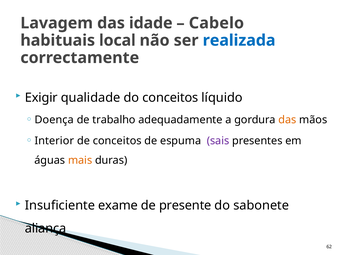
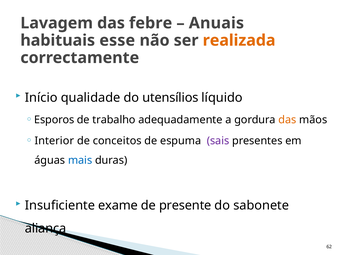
idade: idade -> febre
Cabelo: Cabelo -> Anuais
local: local -> esse
realizada colour: blue -> orange
Exigir: Exigir -> Início
do conceitos: conceitos -> utensílios
Doença: Doença -> Esporos
mais colour: orange -> blue
